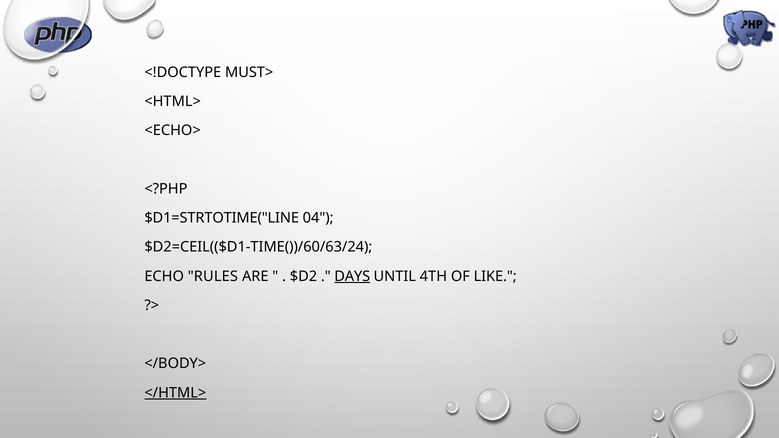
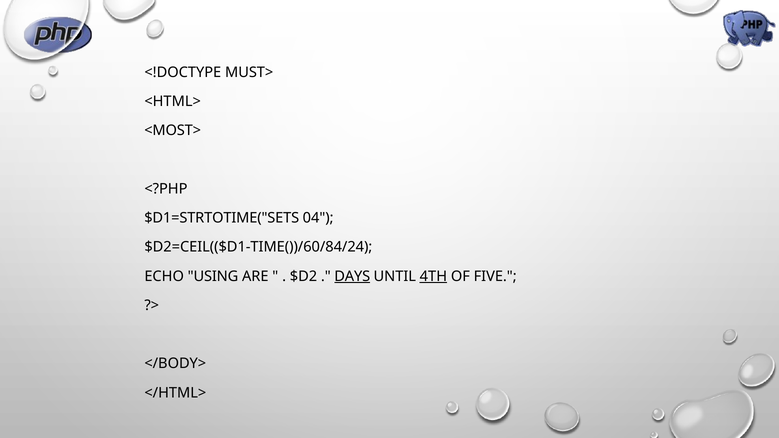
<ECHO>: <ECHO> -> <MOST>
$D1=STRTOTIME("LINE: $D1=STRTOTIME("LINE -> $D1=STRTOTIME("SETS
$D2=CEIL(($D1-TIME())/60/63/24: $D2=CEIL(($D1-TIME())/60/63/24 -> $D2=CEIL(($D1-TIME())/60/84/24
RULES: RULES -> USING
4TH underline: none -> present
LIKE: LIKE -> FIVE
</HTML> underline: present -> none
